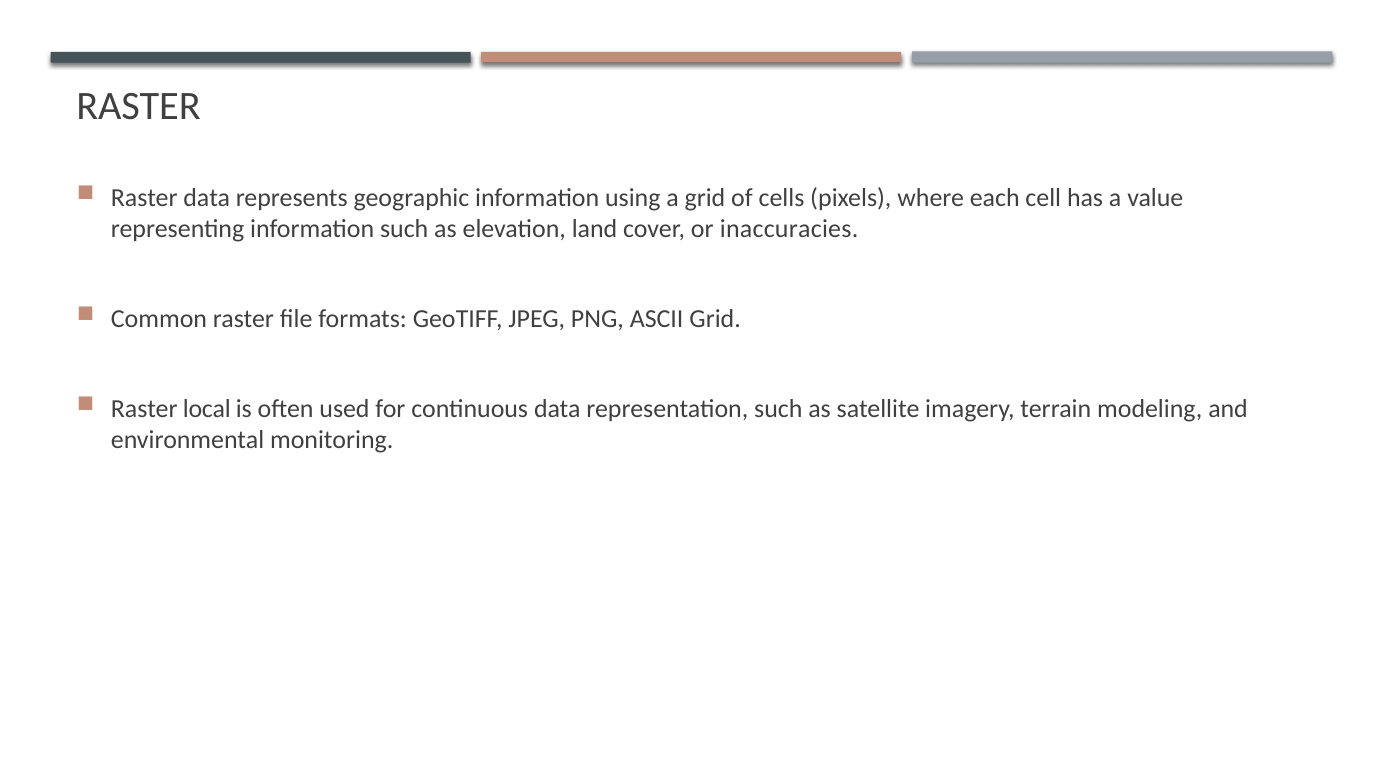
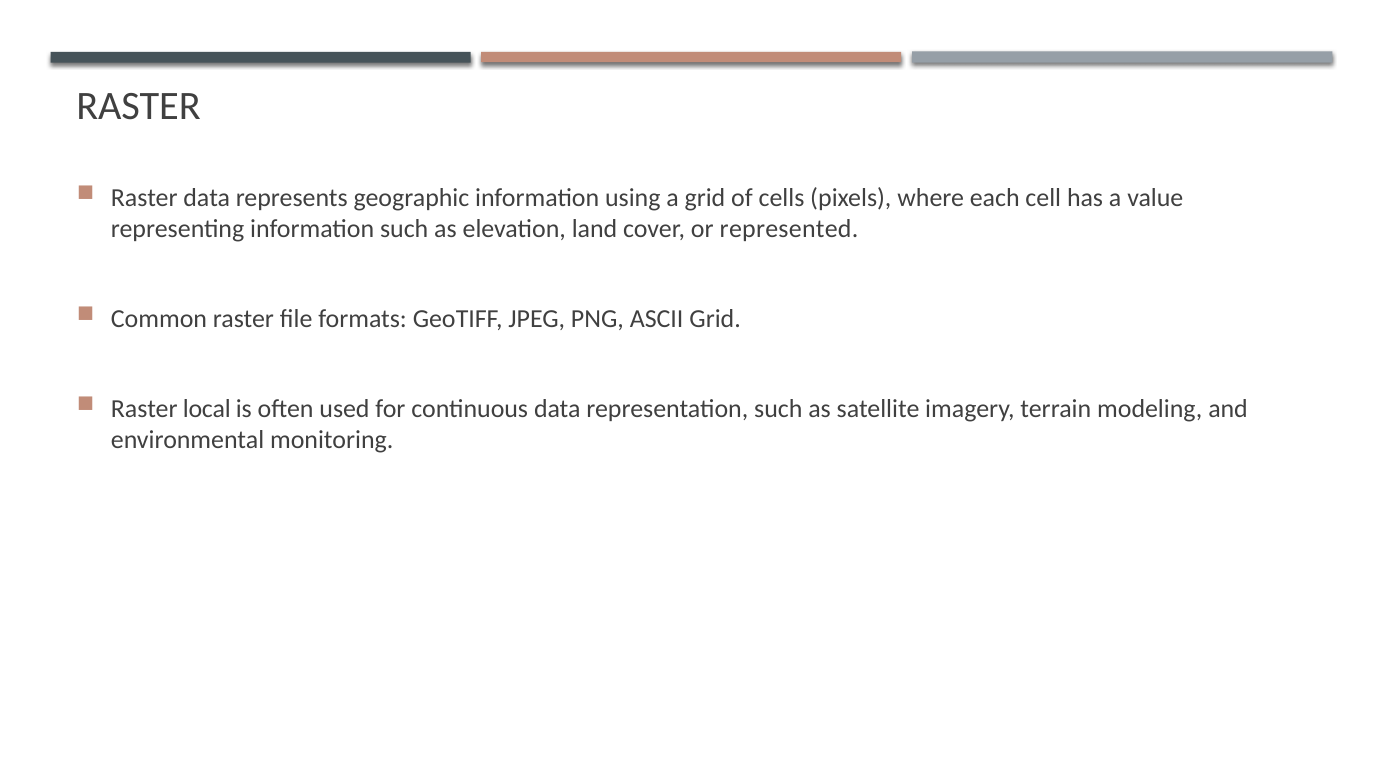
inaccuracies: inaccuracies -> represented
